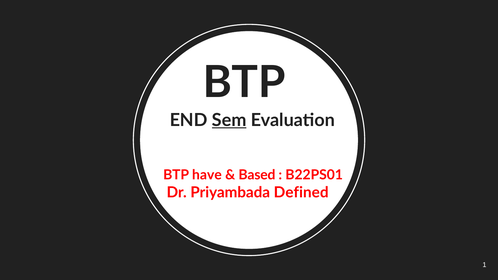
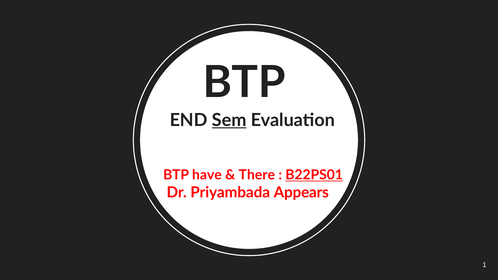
Based: Based -> There
B22PS01 underline: none -> present
Defined: Defined -> Appears
